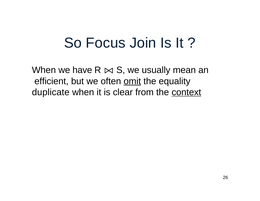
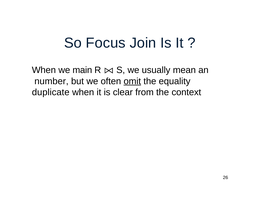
have: have -> main
efficient: efficient -> number
context underline: present -> none
